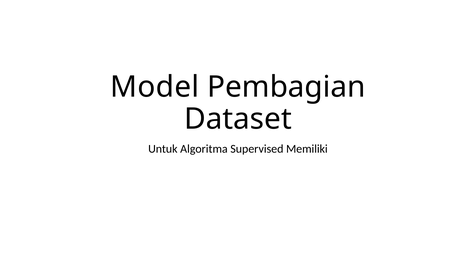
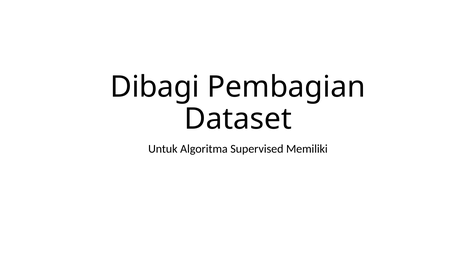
Model: Model -> Dibagi
